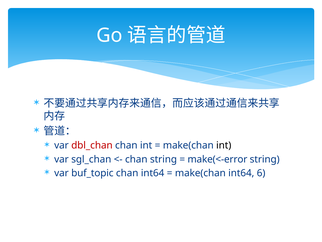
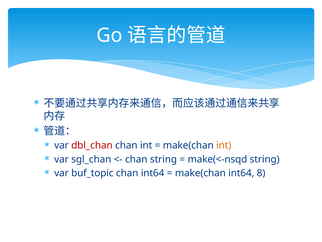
int at (224, 145) colour: black -> orange
make(<-error: make(<-error -> make(<-nsqd
6: 6 -> 8
